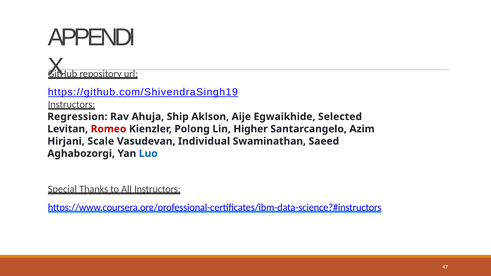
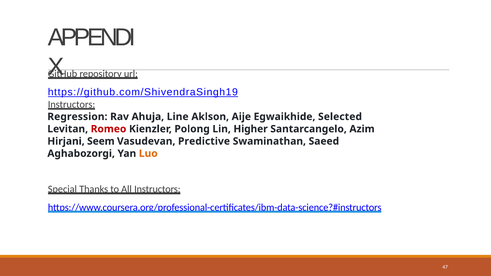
Ship: Ship -> Line
Scale: Scale -> Seem
Individual: Individual -> Predictive
Luo colour: blue -> orange
